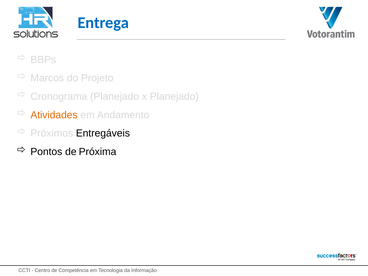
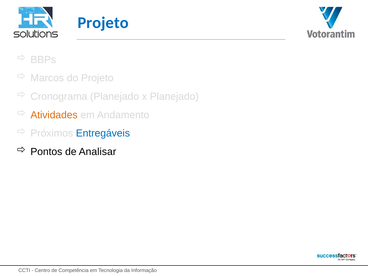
Entrega at (103, 23): Entrega -> Projeto
Entregáveis colour: black -> blue
Próxima: Próxima -> Analisar
